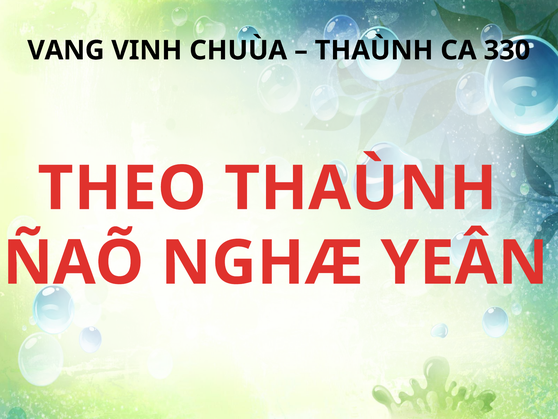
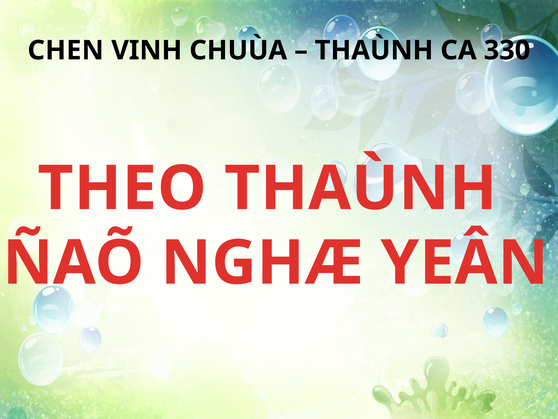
VANG: VANG -> CHEN
